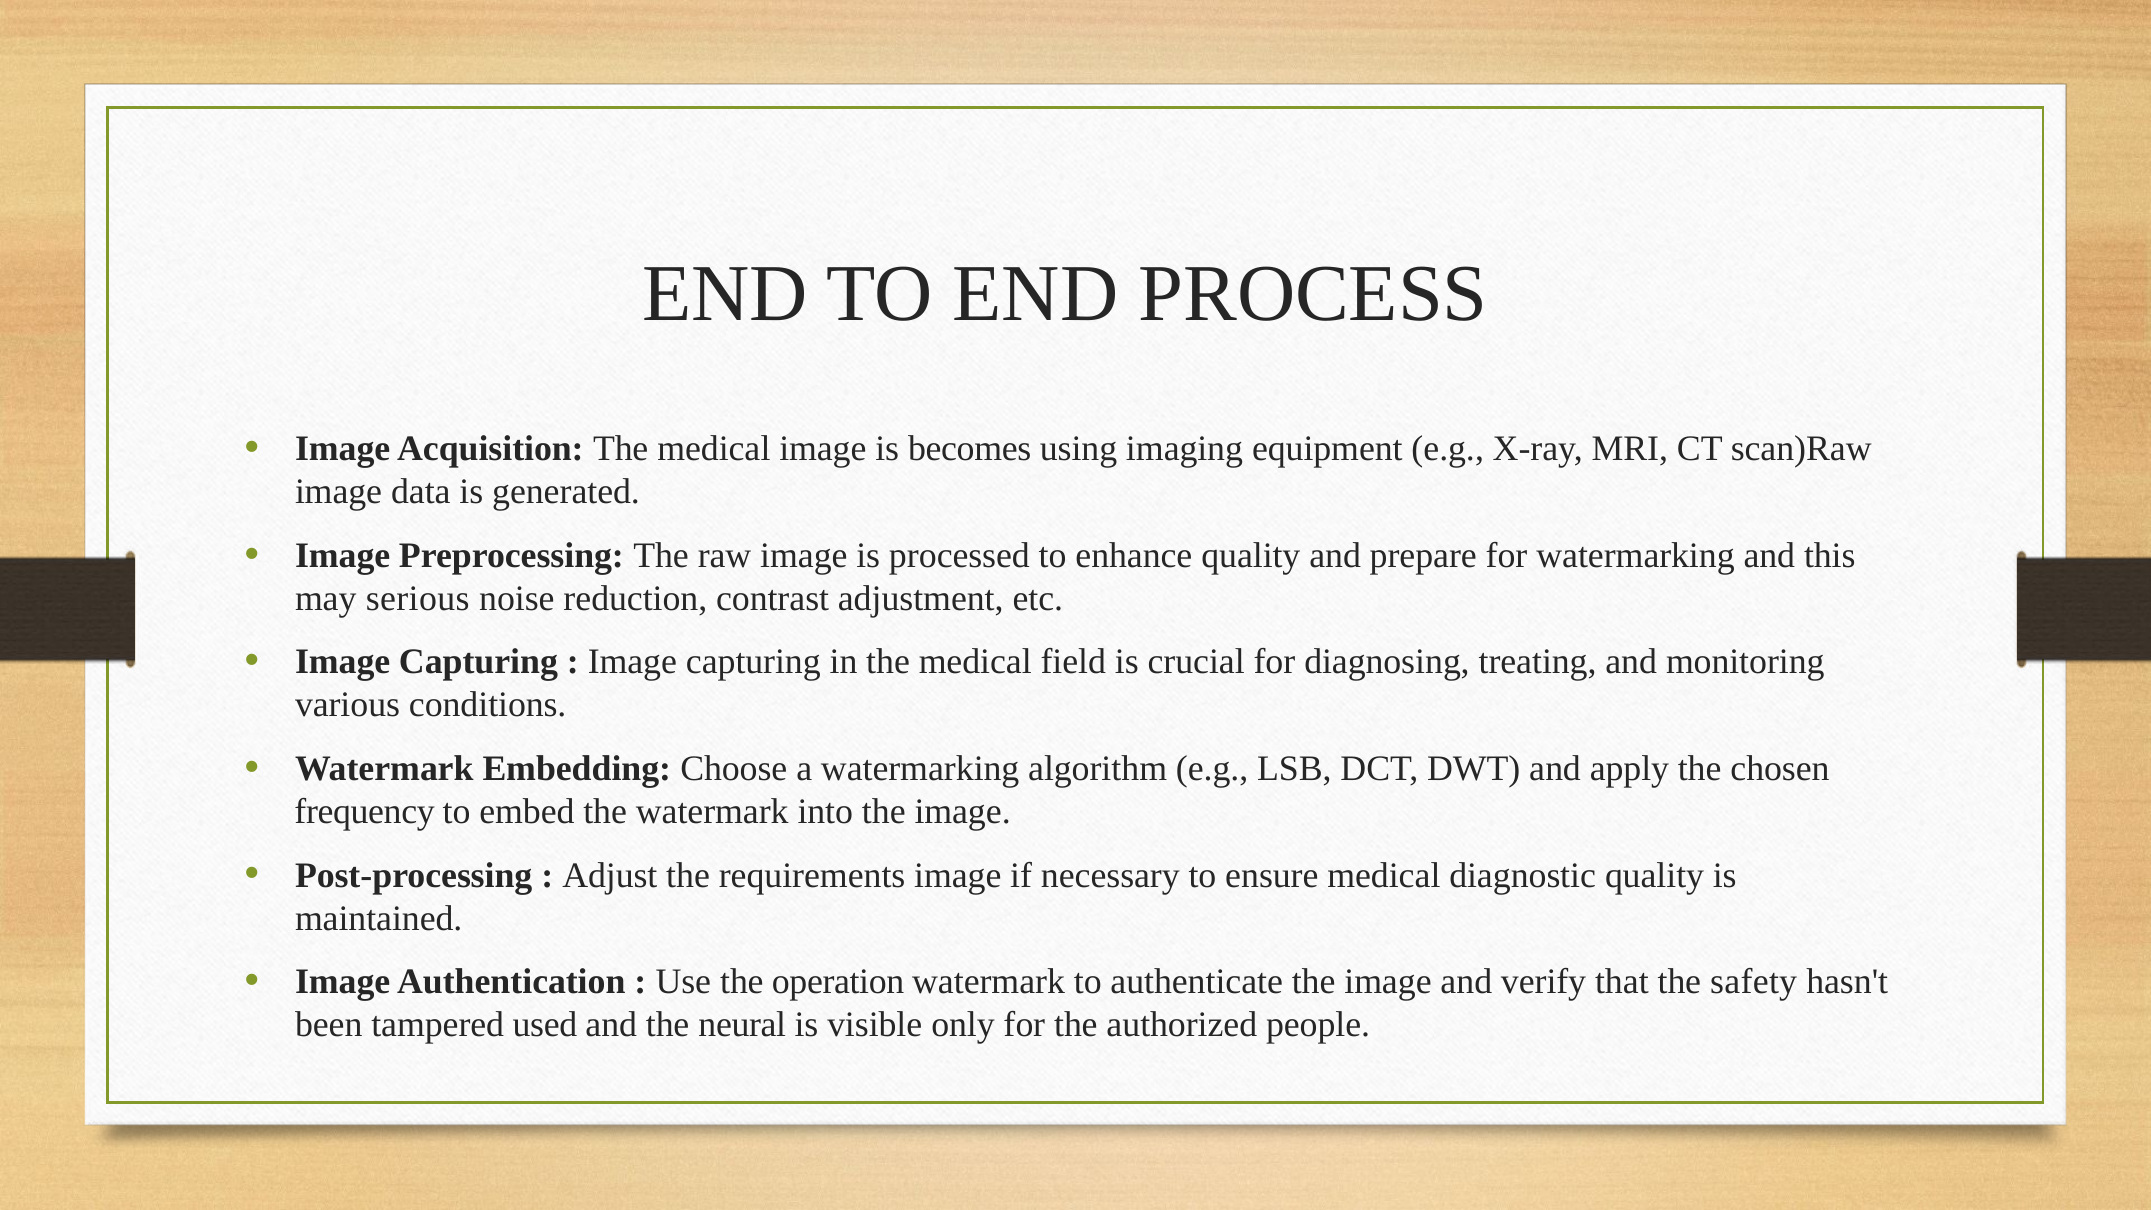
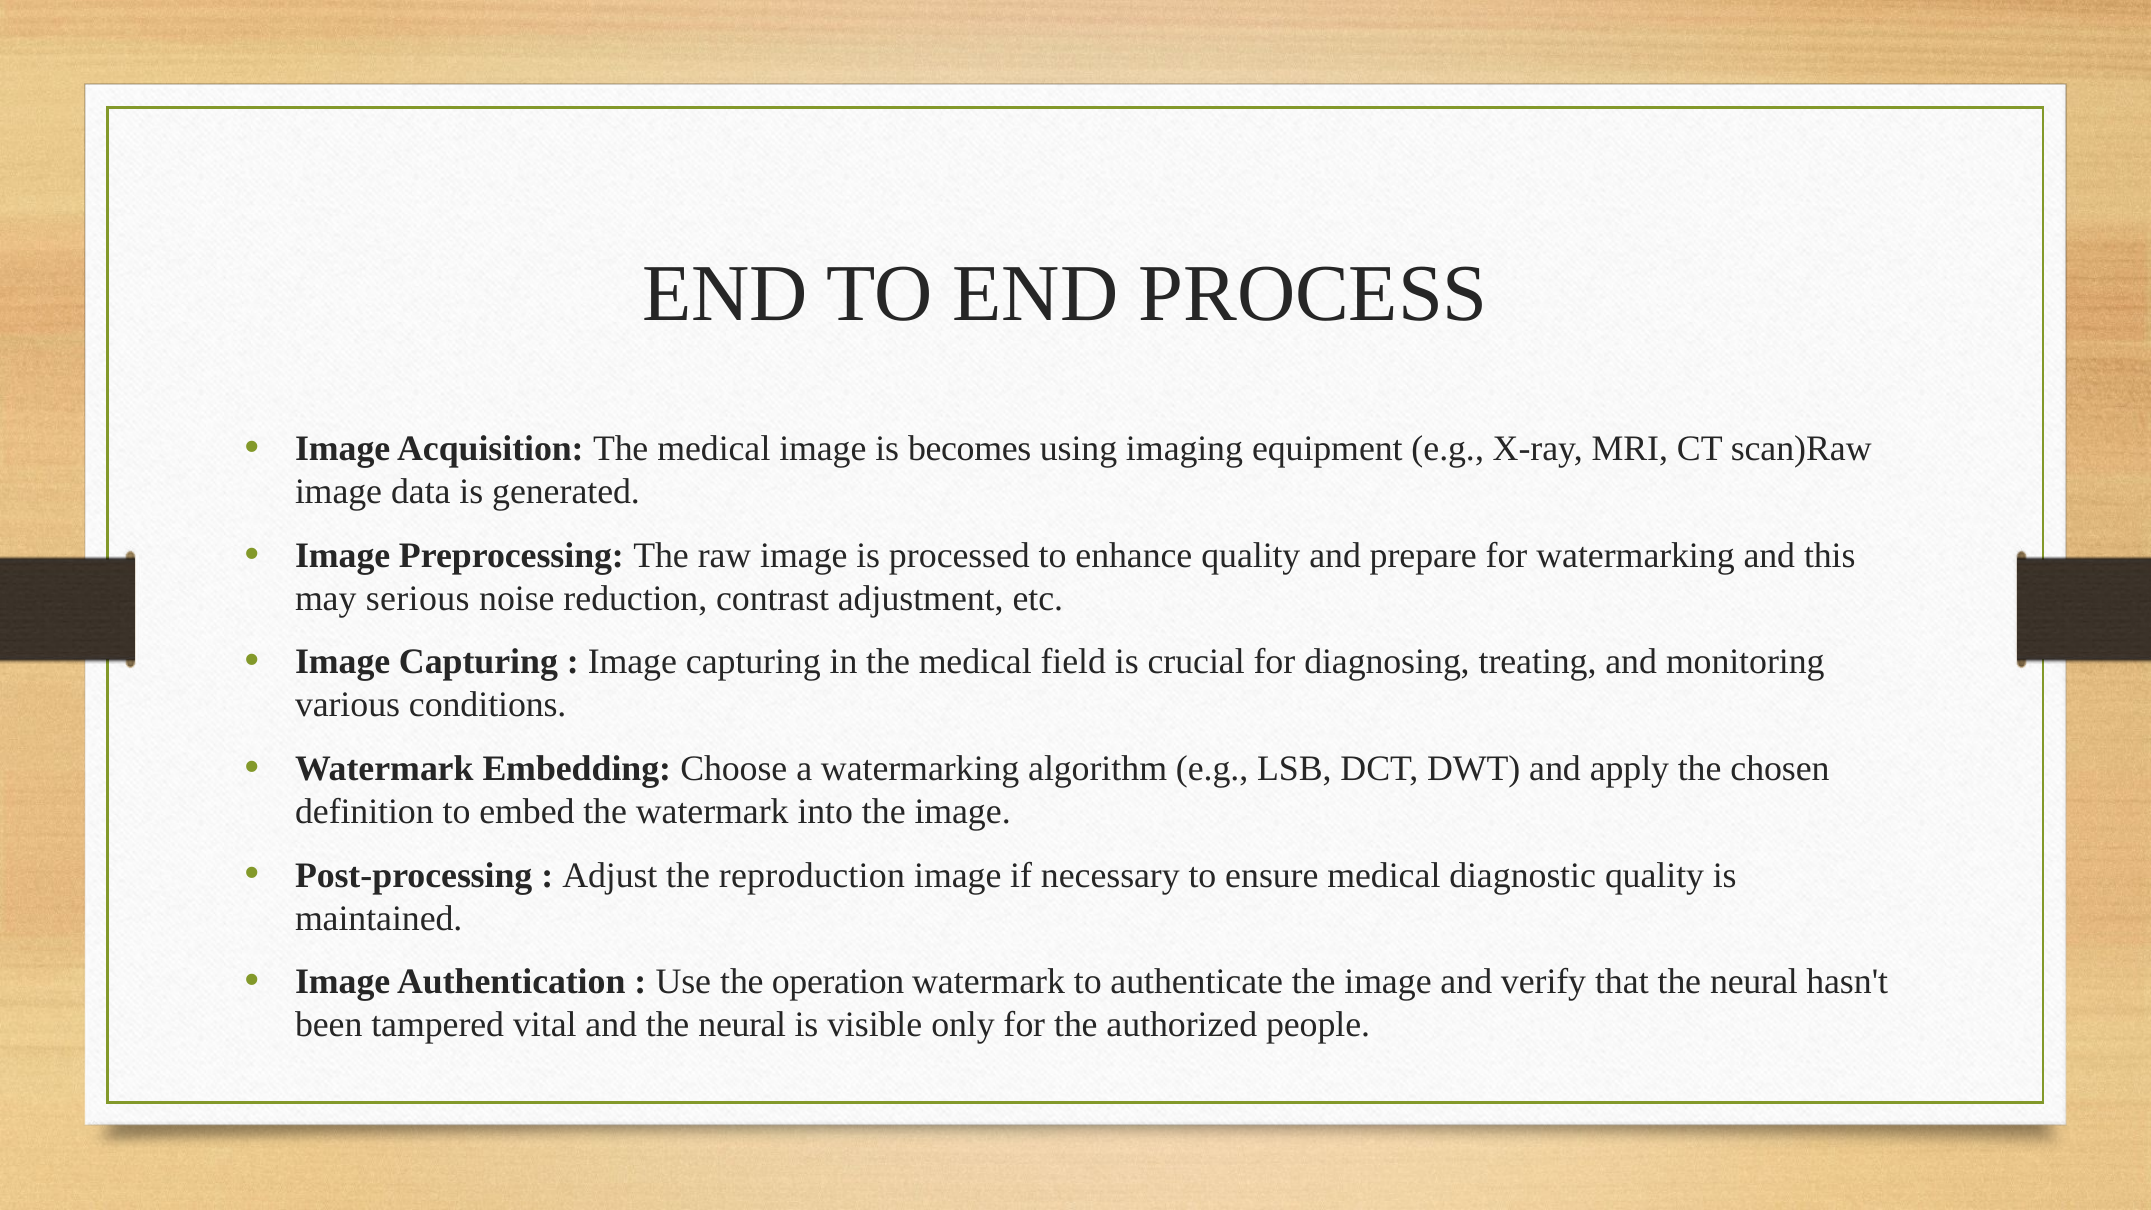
frequency: frequency -> definition
requirements: requirements -> reproduction
that the safety: safety -> neural
used: used -> vital
